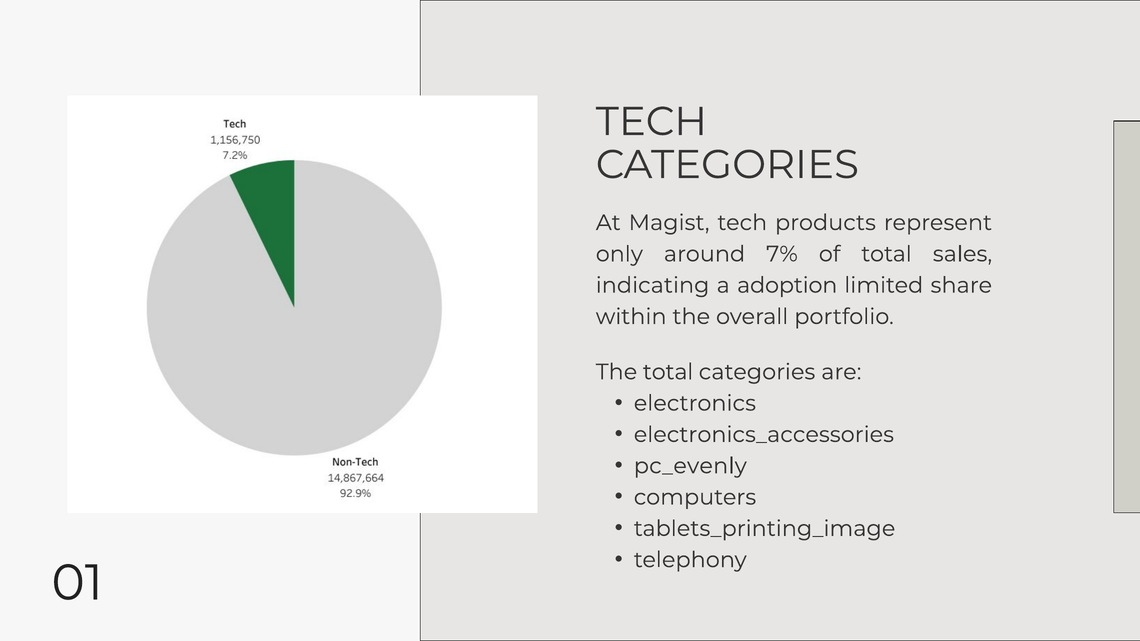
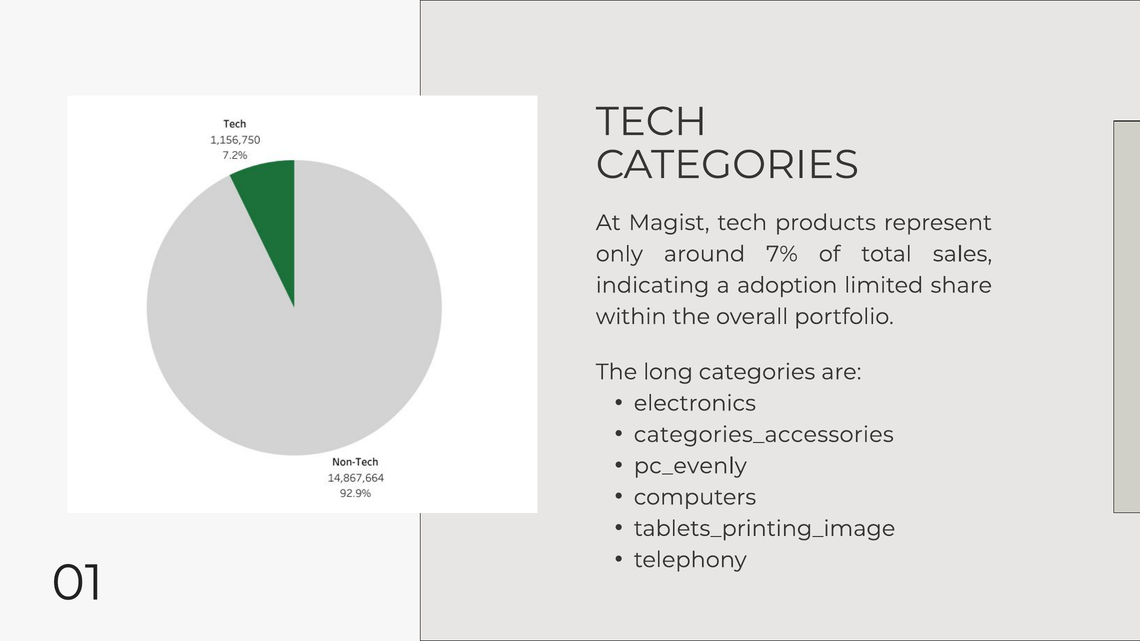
The total: total -> long
electronics_accessories: electronics_accessories -> categories_accessories
